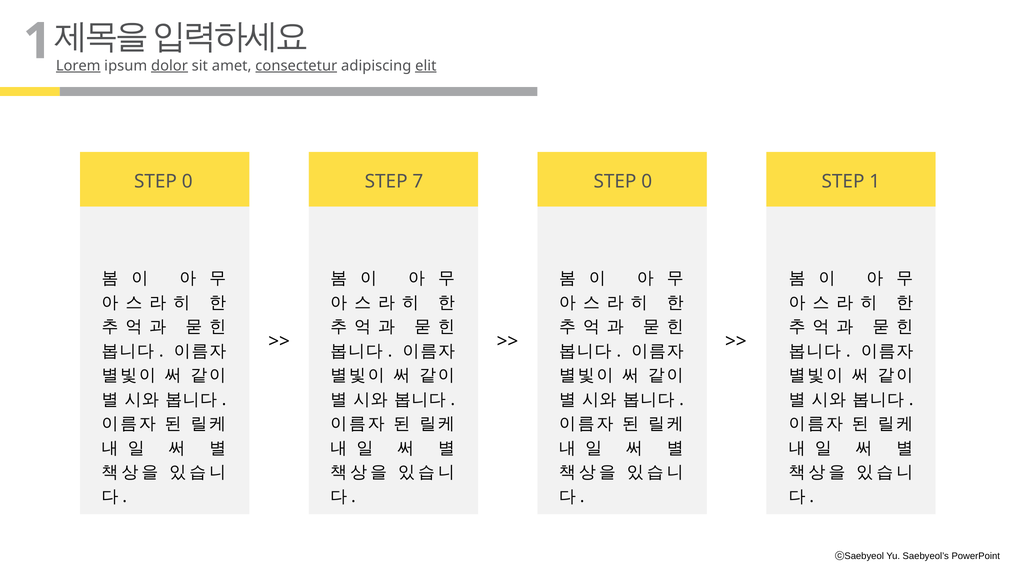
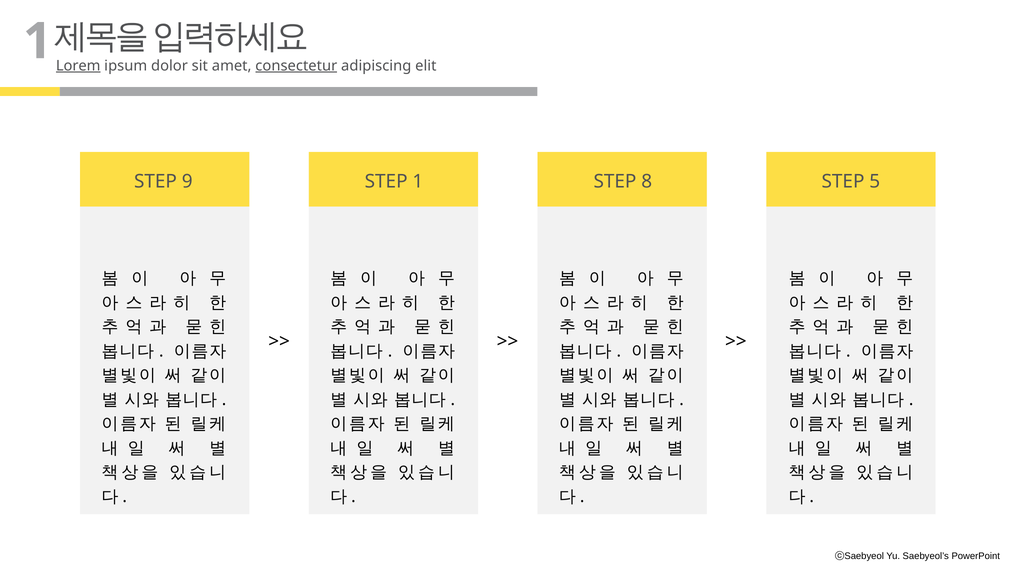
dolor underline: present -> none
elit underline: present -> none
0 at (187, 181): 0 -> 9
STEP 7: 7 -> 1
0 at (647, 181): 0 -> 8
STEP 1: 1 -> 5
